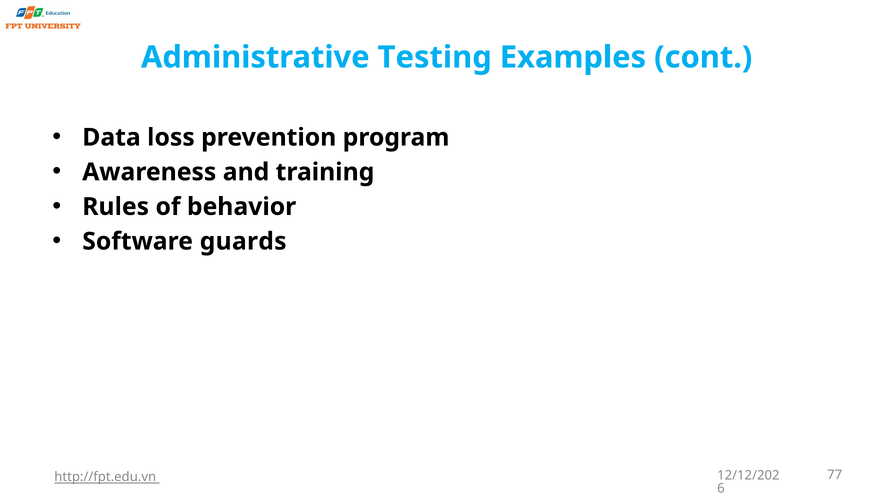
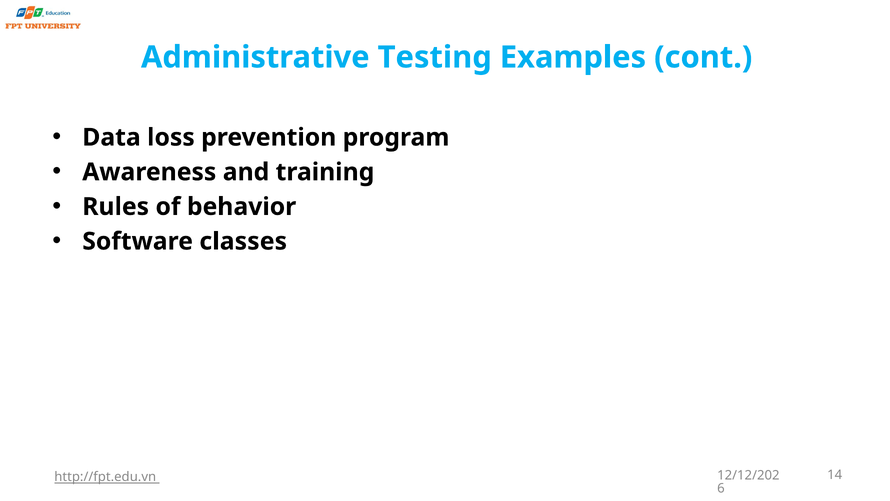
guards: guards -> classes
77: 77 -> 14
